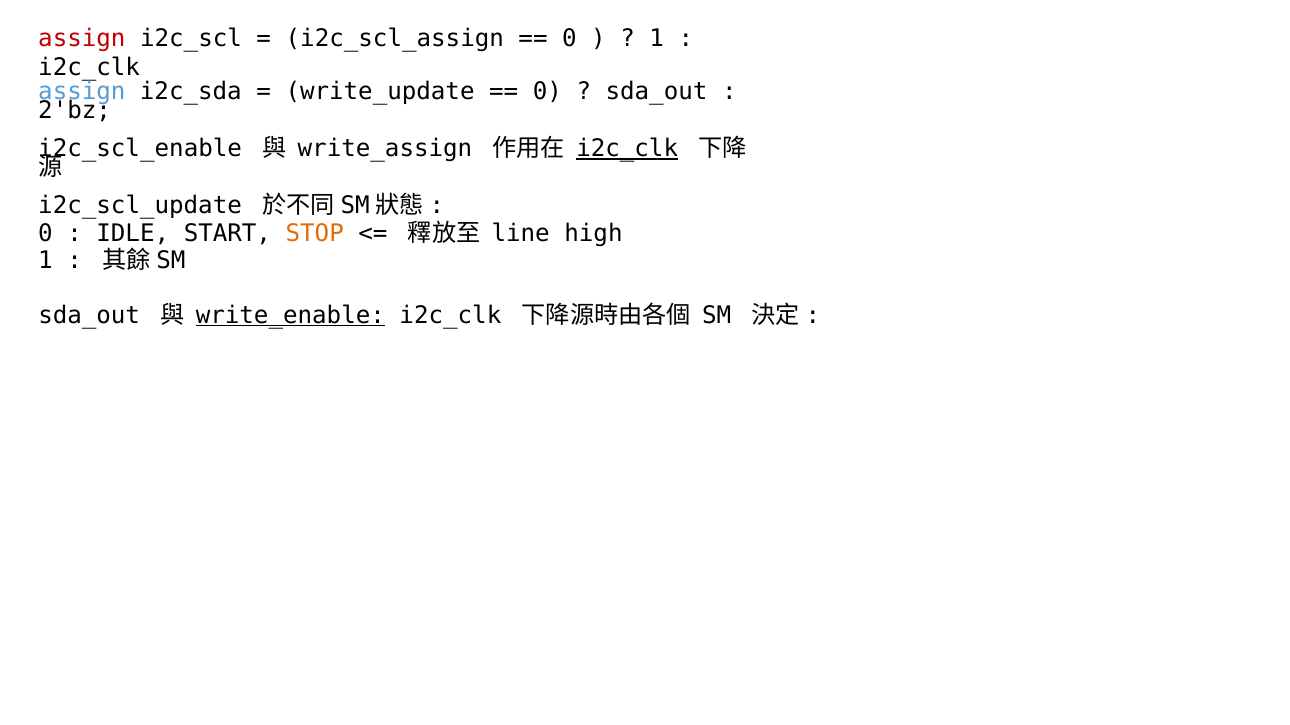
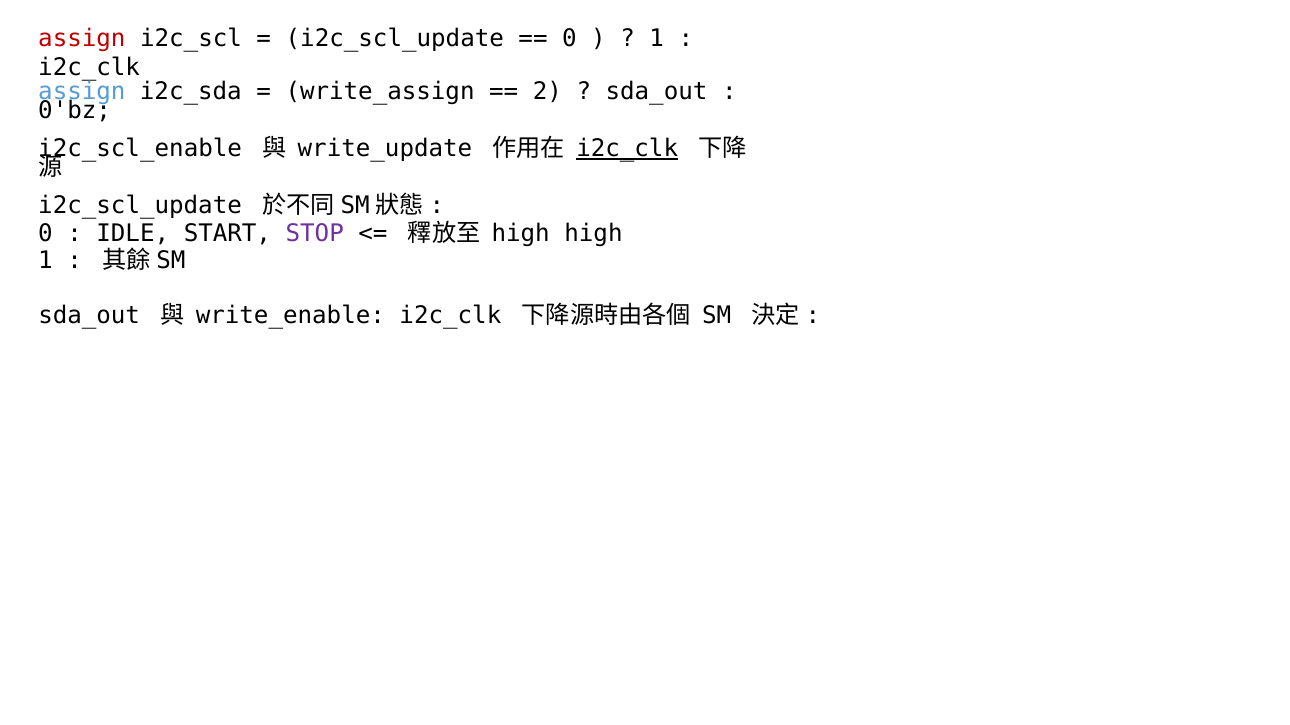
i2c_scl_assign at (395, 39): i2c_scl_assign -> i2c_scl_update
write_update: write_update -> write_assign
0 at (547, 91): 0 -> 2
2'bz: 2'bz -> 0'bz
write_assign: write_assign -> write_update
STOP colour: orange -> purple
line at (521, 233): line -> high
write_enable underline: present -> none
